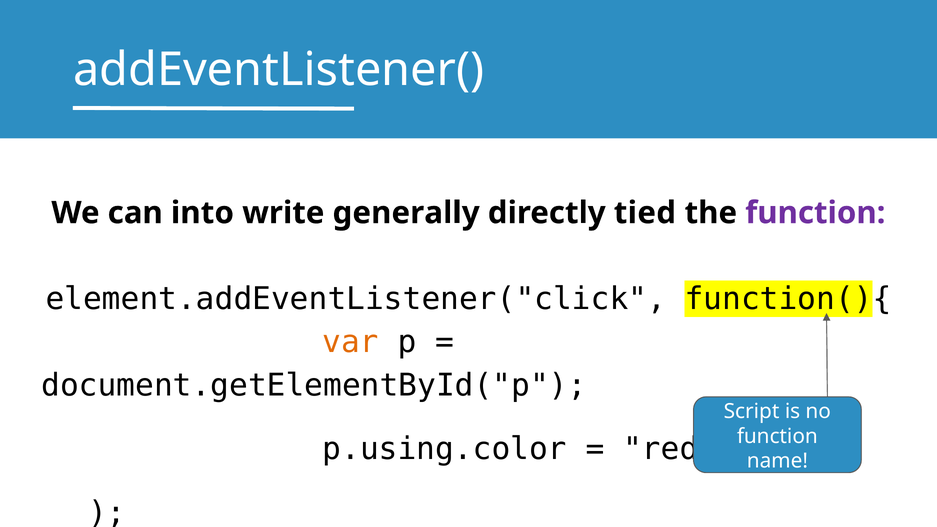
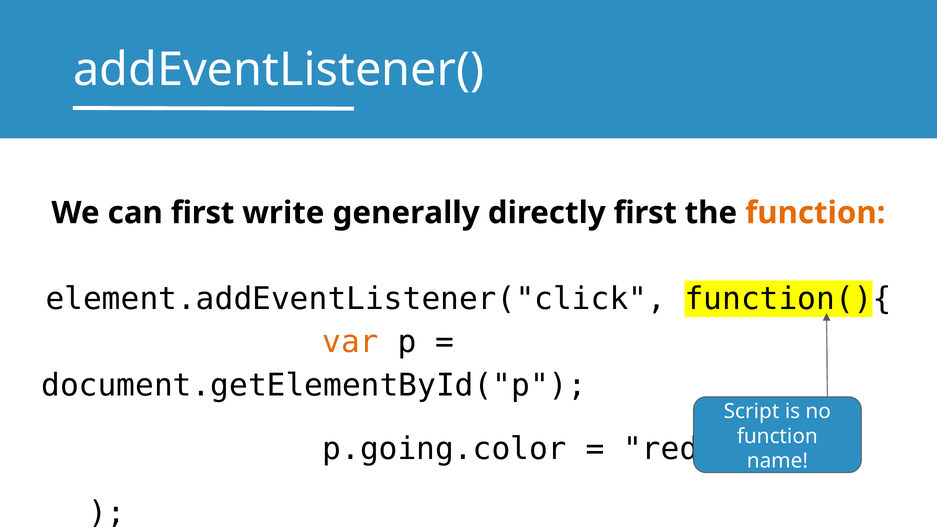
can into: into -> first
directly tied: tied -> first
function at (815, 213) colour: purple -> orange
p.using.color: p.using.color -> p.going.color
